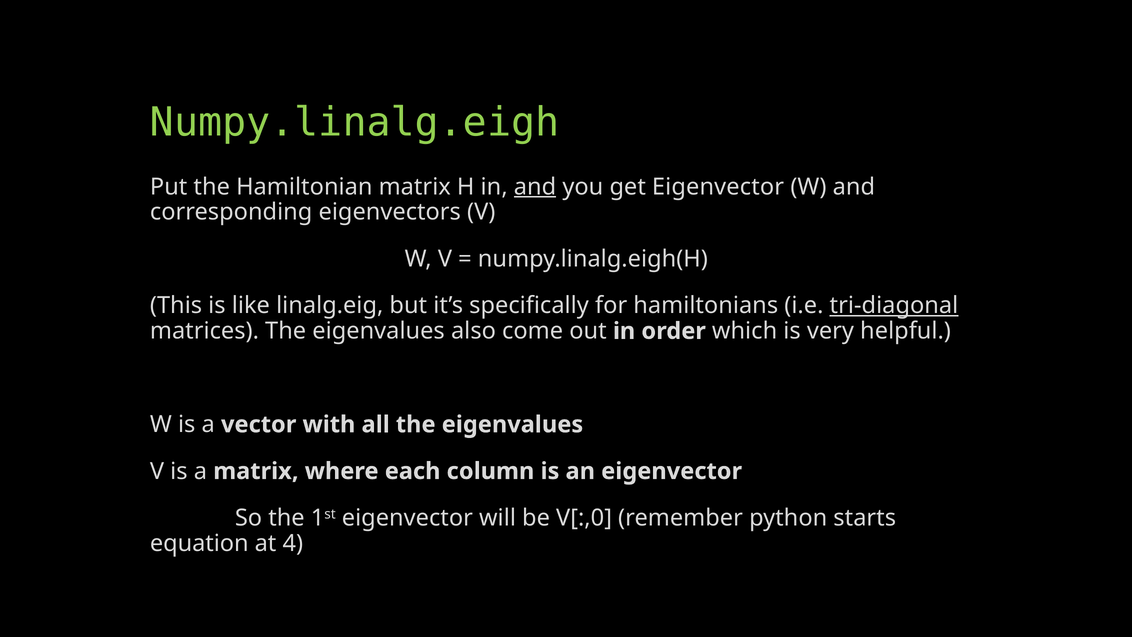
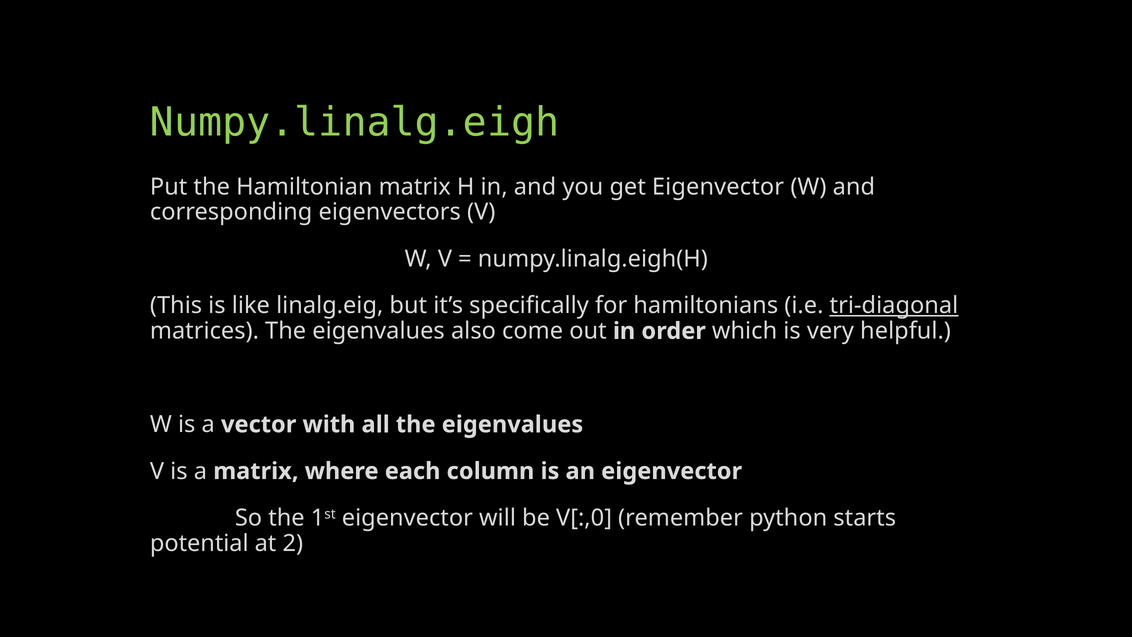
and at (535, 187) underline: present -> none
equation: equation -> potential
4: 4 -> 2
